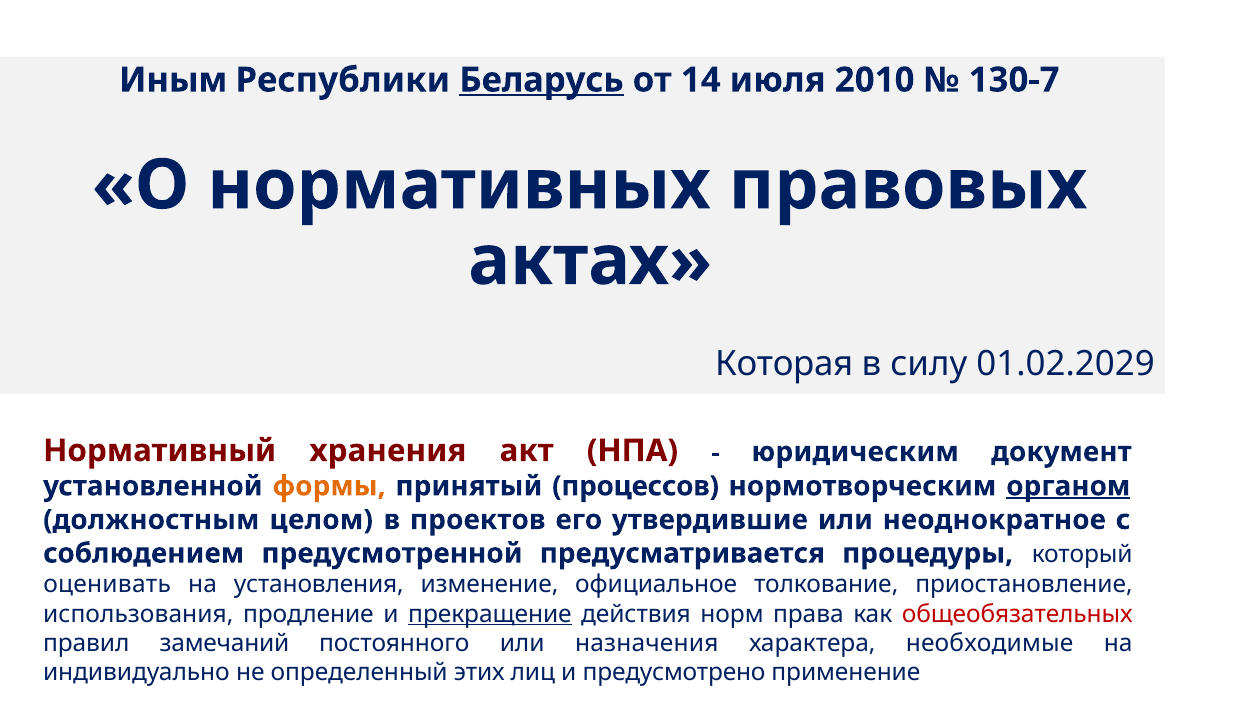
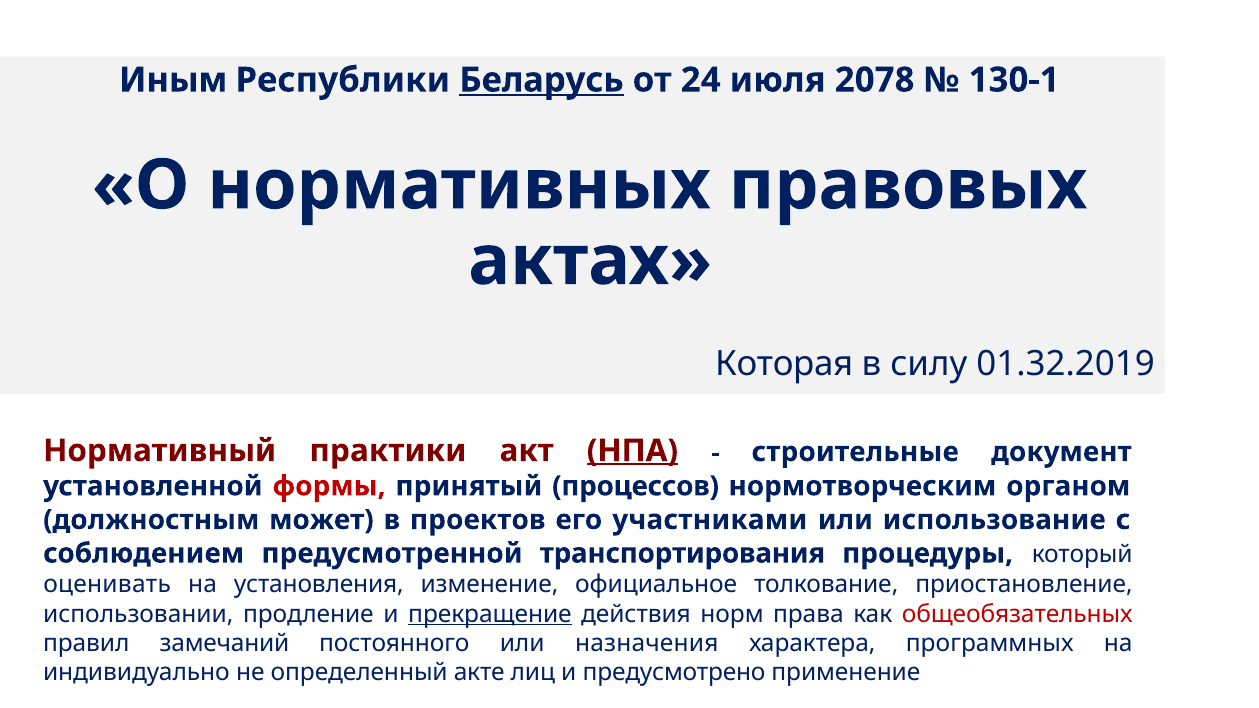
14: 14 -> 24
2010: 2010 -> 2078
130-7: 130-7 -> 130-1
01.02.2029: 01.02.2029 -> 01.32.2019
хранения: хранения -> практики
НПА underline: none -> present
юридическим: юридическим -> строительные
формы colour: orange -> red
органом underline: present -> none
целом: целом -> может
утвердившие: утвердившие -> участниками
неоднократное: неоднократное -> использование
предусматривается: предусматривается -> транспортирования
использования: использования -> использовании
необходимые: необходимые -> программных
этих: этих -> акте
